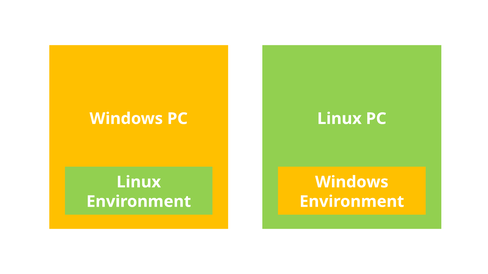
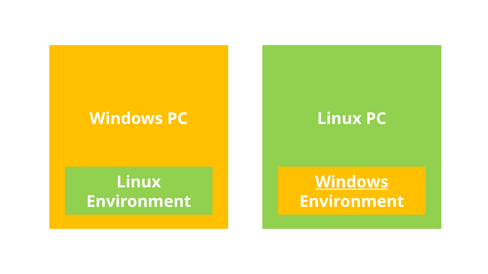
Windows at (352, 182) underline: none -> present
